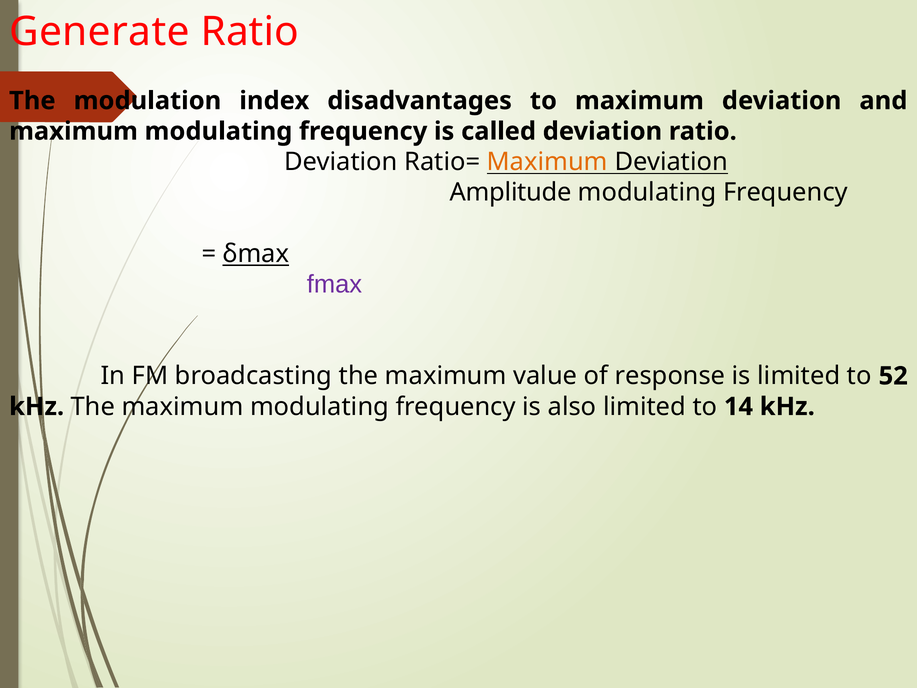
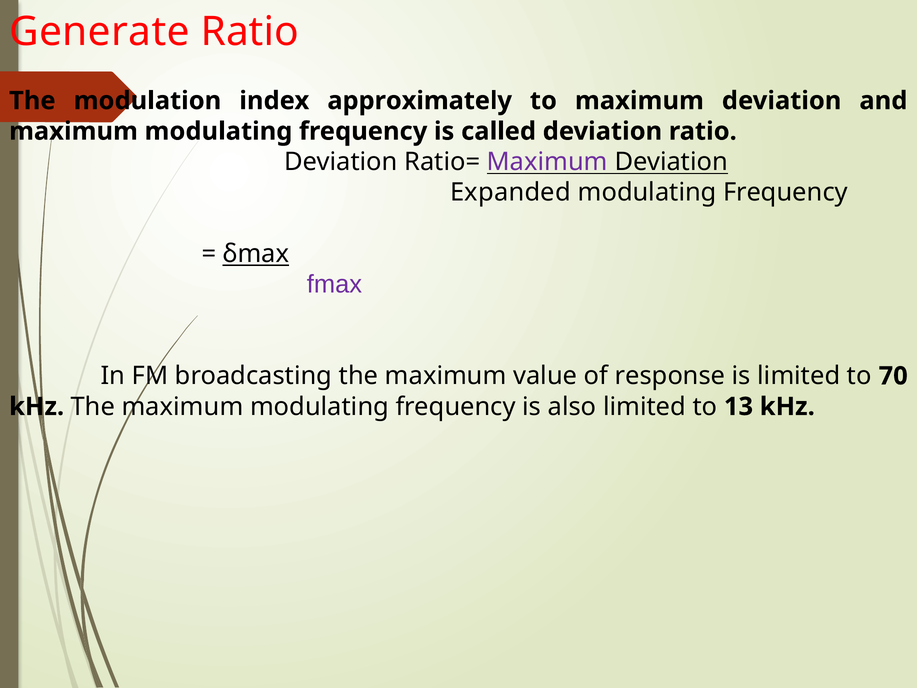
disadvantages: disadvantages -> approximately
Maximum at (547, 162) colour: orange -> purple
Amplitude: Amplitude -> Expanded
52: 52 -> 70
14: 14 -> 13
